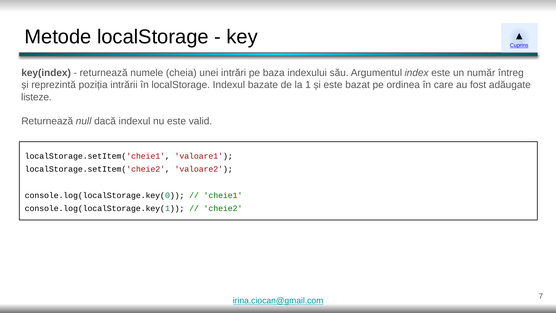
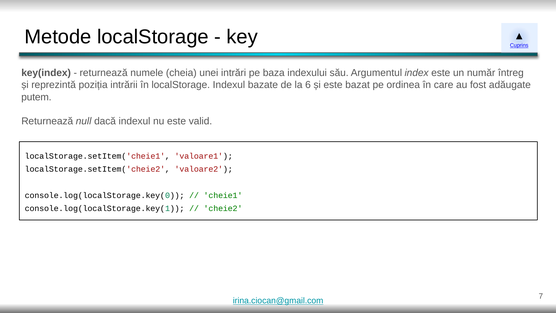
1: 1 -> 6
listeze: listeze -> putem
